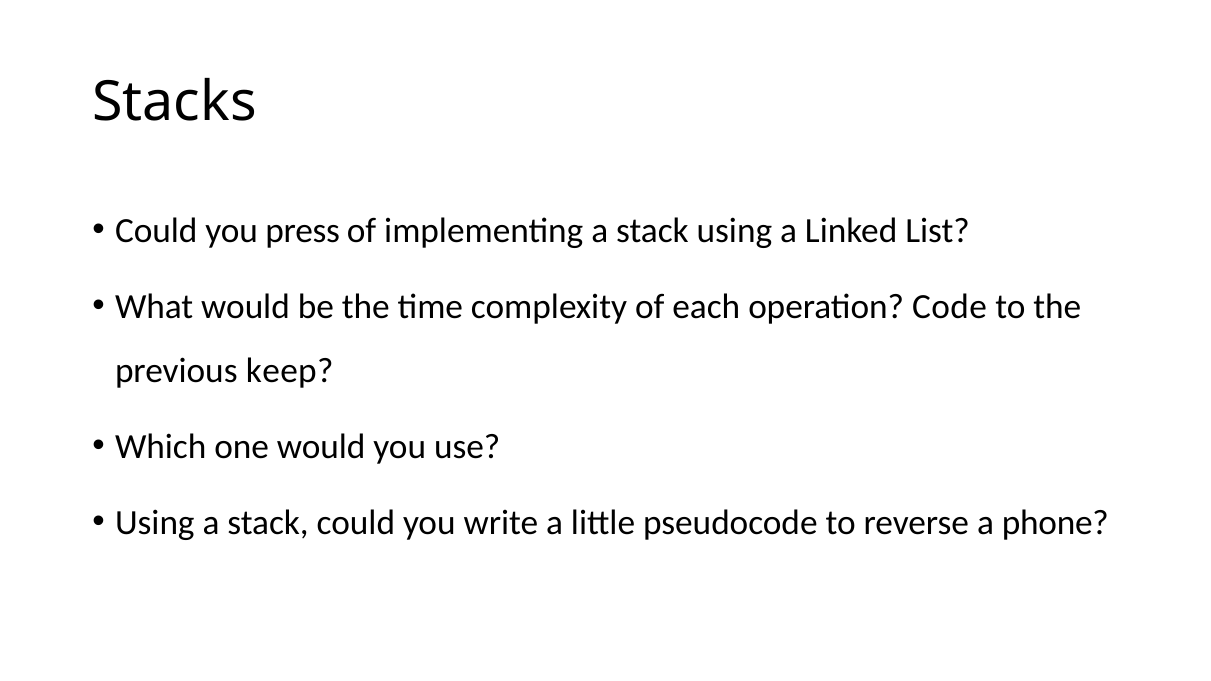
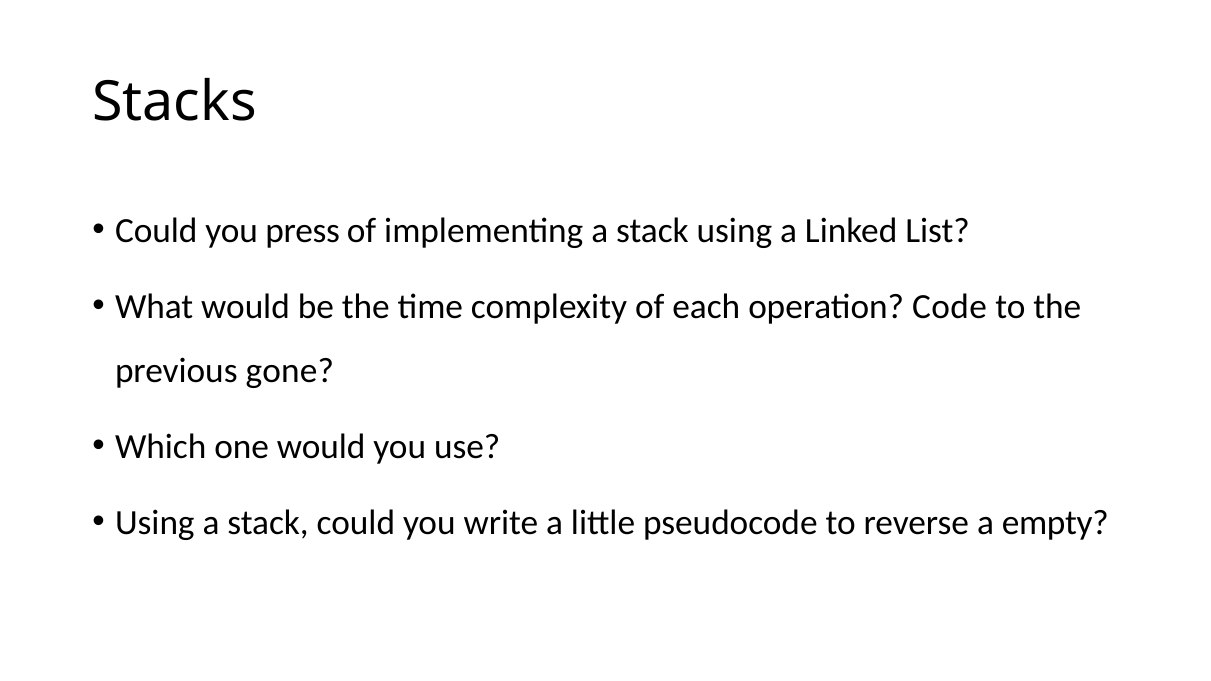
keep: keep -> gone
phone: phone -> empty
